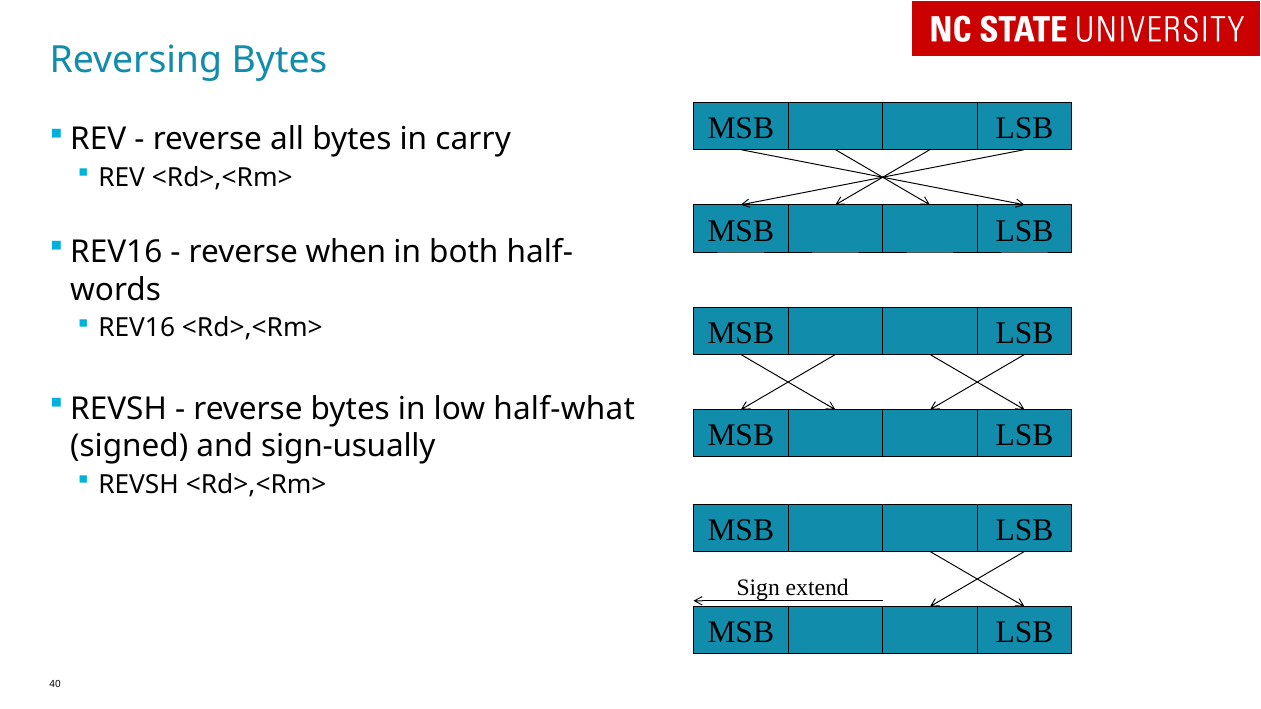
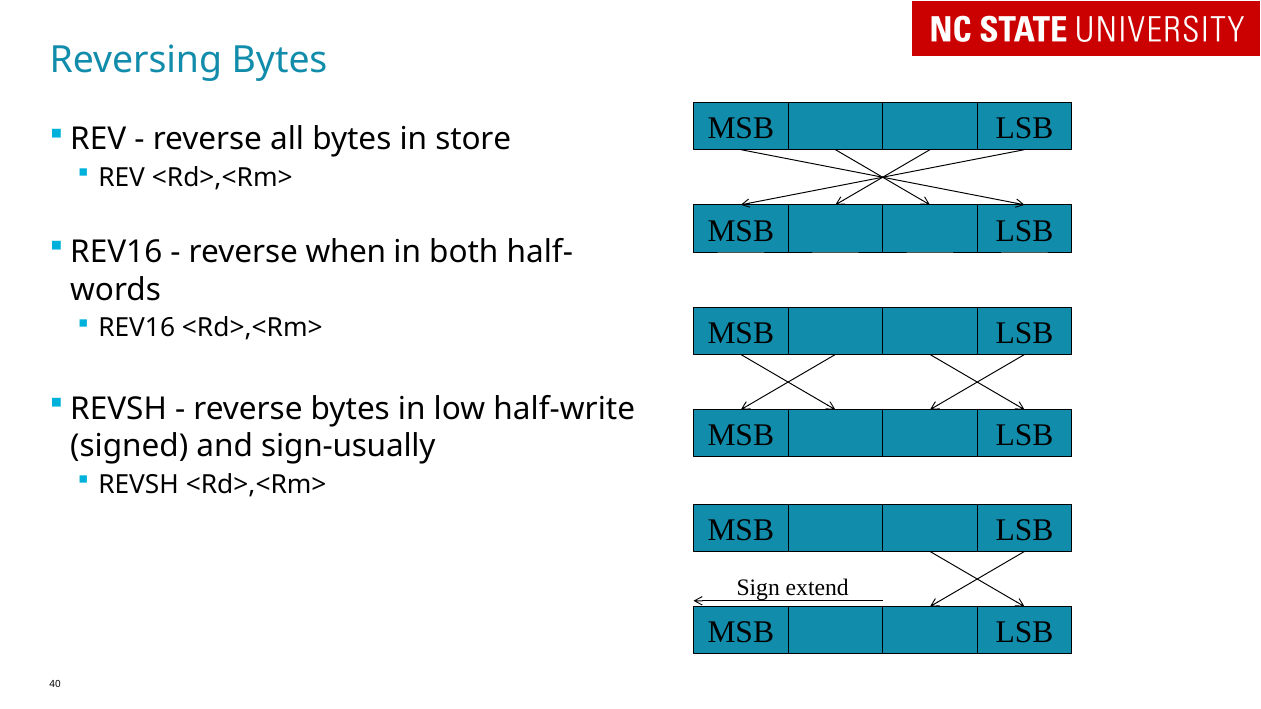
carry: carry -> store
half-what: half-what -> half-write
